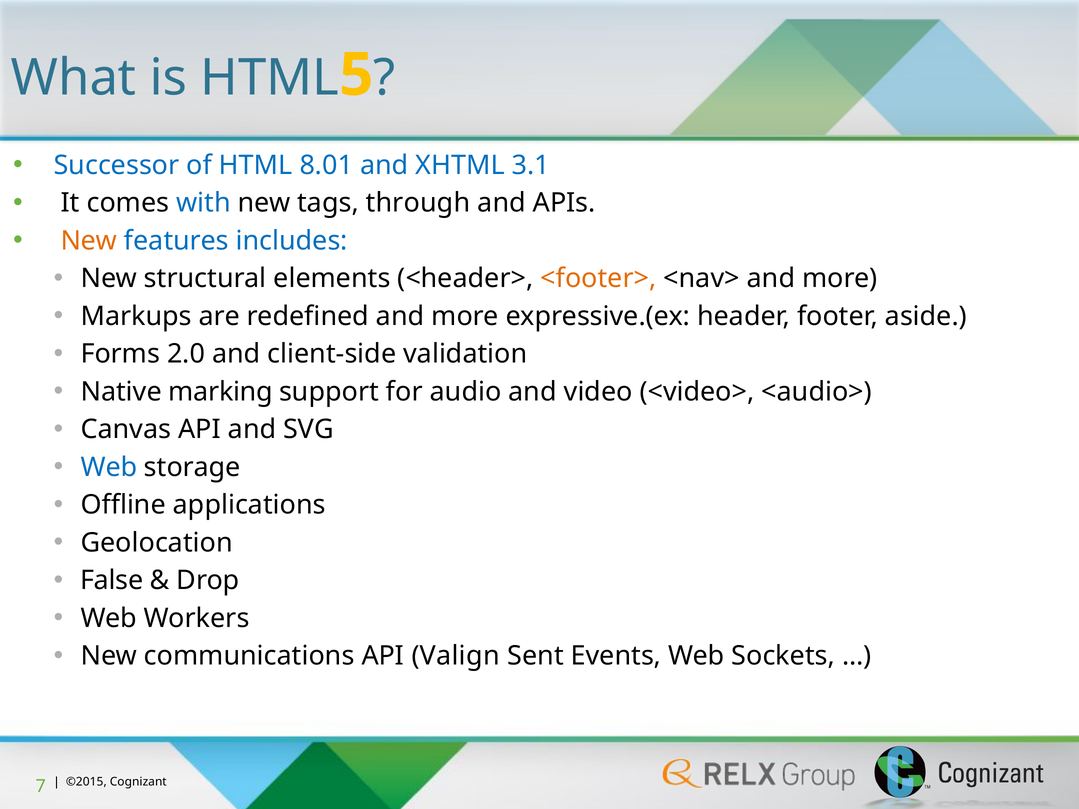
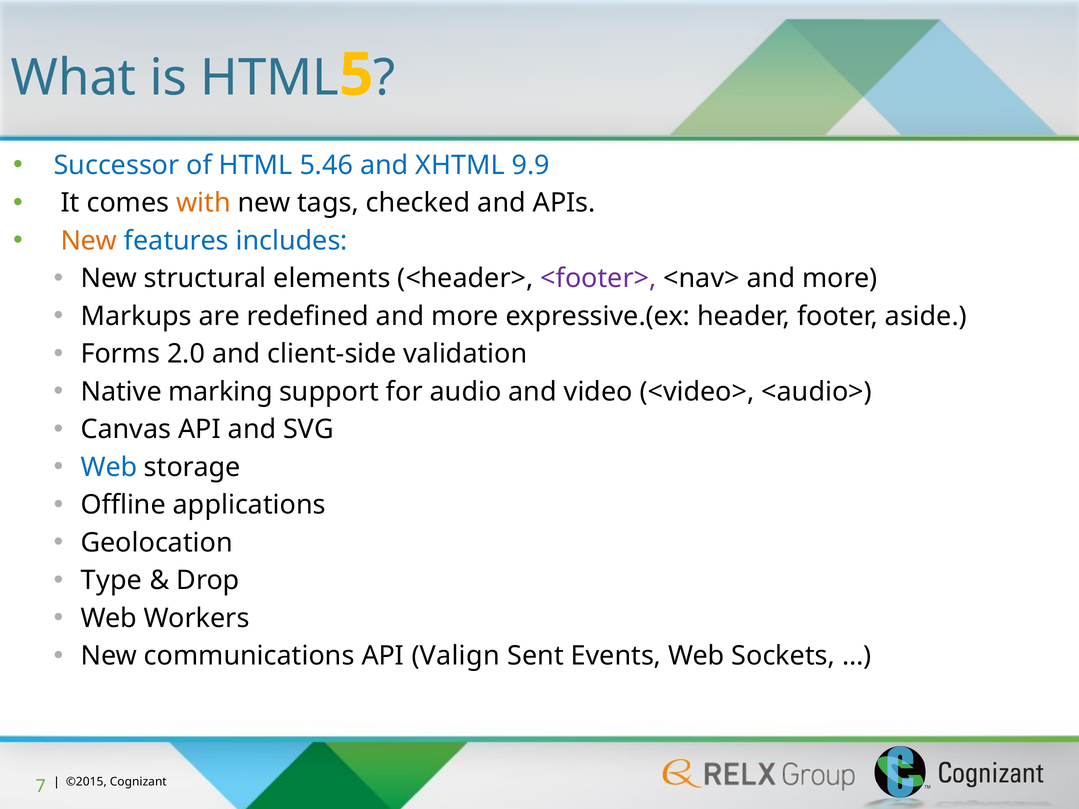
8.01: 8.01 -> 5.46
3.1: 3.1 -> 9.9
with colour: blue -> orange
through: through -> checked
<footer> colour: orange -> purple
False: False -> Type
